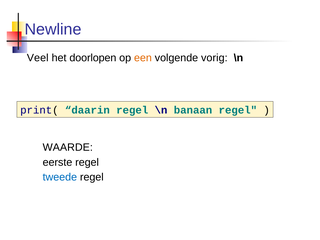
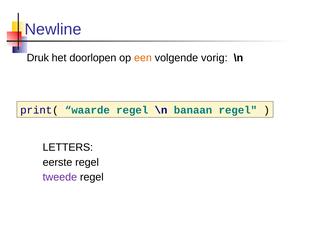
Veel: Veel -> Druk
daarin: daarin -> waarde
WAARDE: WAARDE -> LETTERS
tweede colour: blue -> purple
